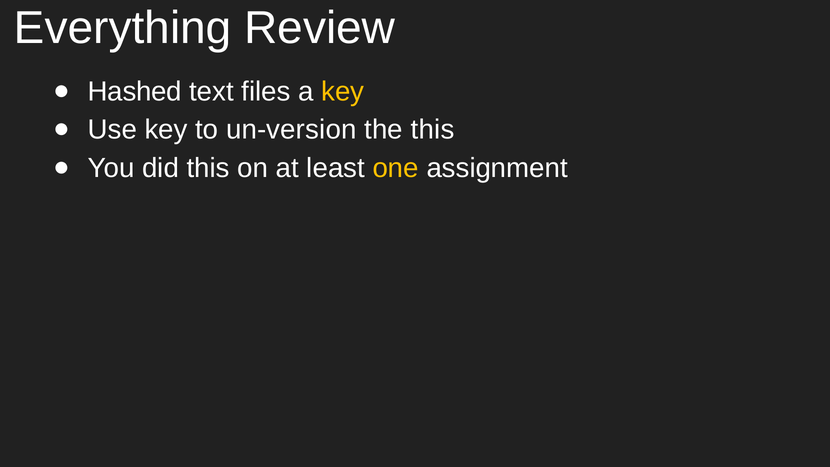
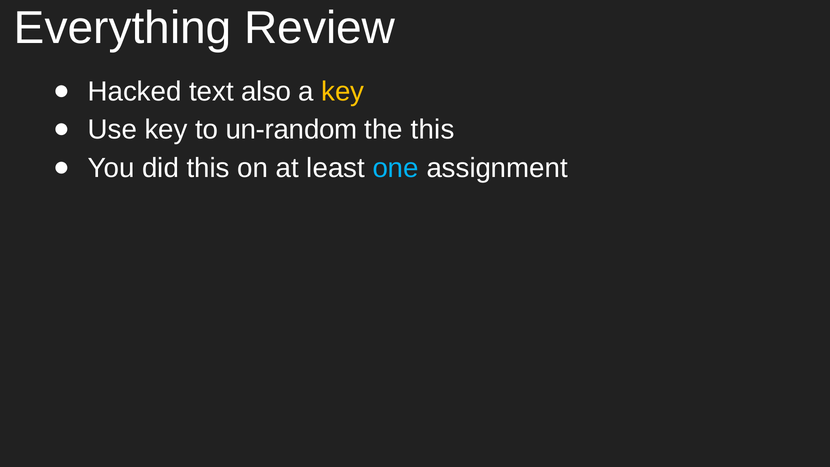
Hashed: Hashed -> Hacked
files: files -> also
un-version: un-version -> un-random
one colour: yellow -> light blue
